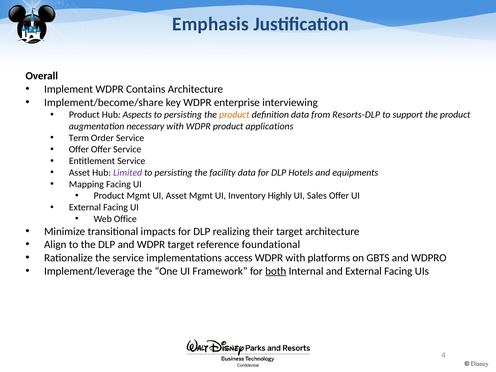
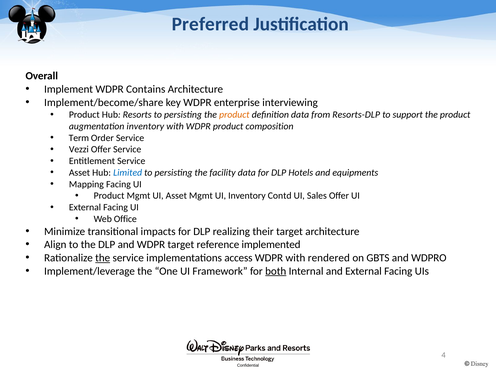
Emphasis: Emphasis -> Preferred
Aspects: Aspects -> Resorts
augmentation necessary: necessary -> inventory
applications: applications -> composition
Offer at (79, 149): Offer -> Vezzi
Limited colour: purple -> blue
Highly: Highly -> Contd
foundational: foundational -> implemented
the at (103, 258) underline: none -> present
platforms: platforms -> rendered
